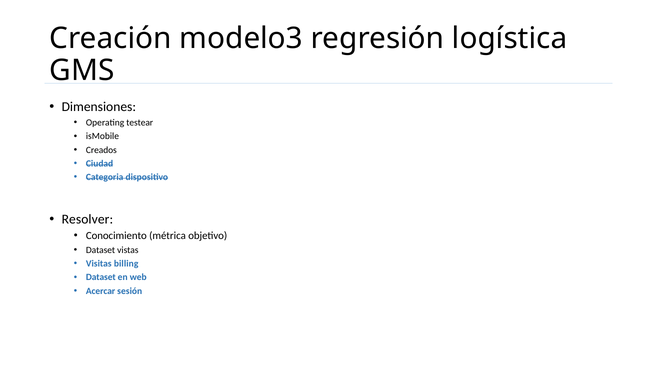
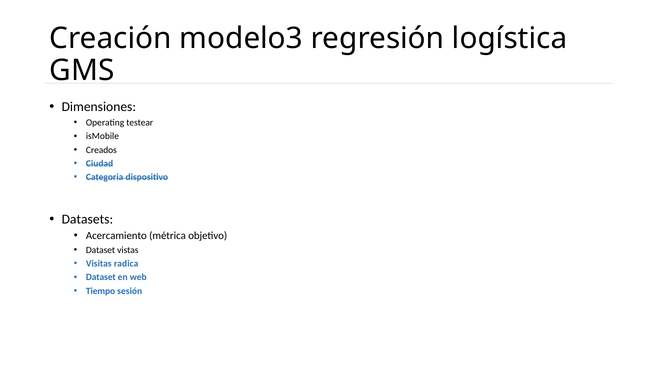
Resolver: Resolver -> Datasets
Conocimiento: Conocimiento -> Acercamiento
billing: billing -> radica
Acercar: Acercar -> Tiempo
